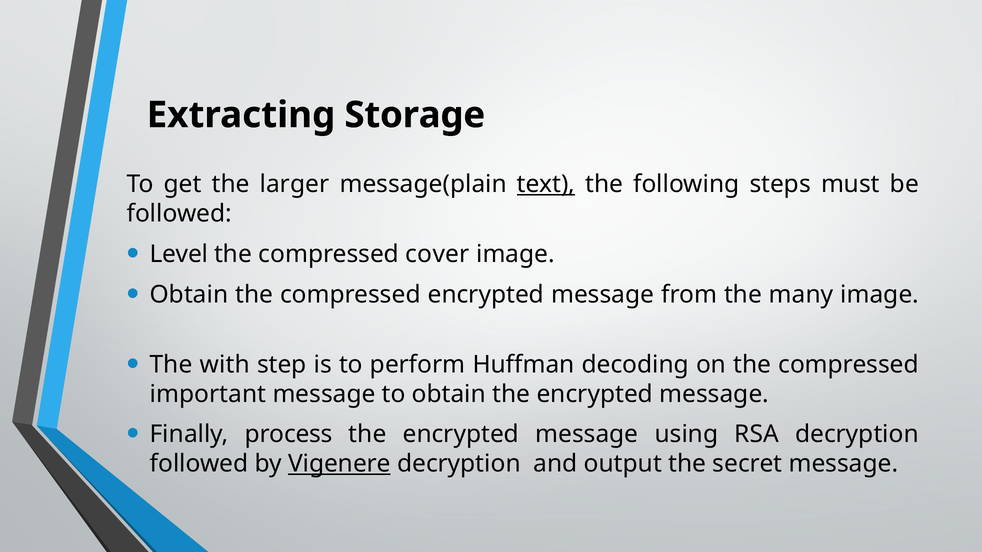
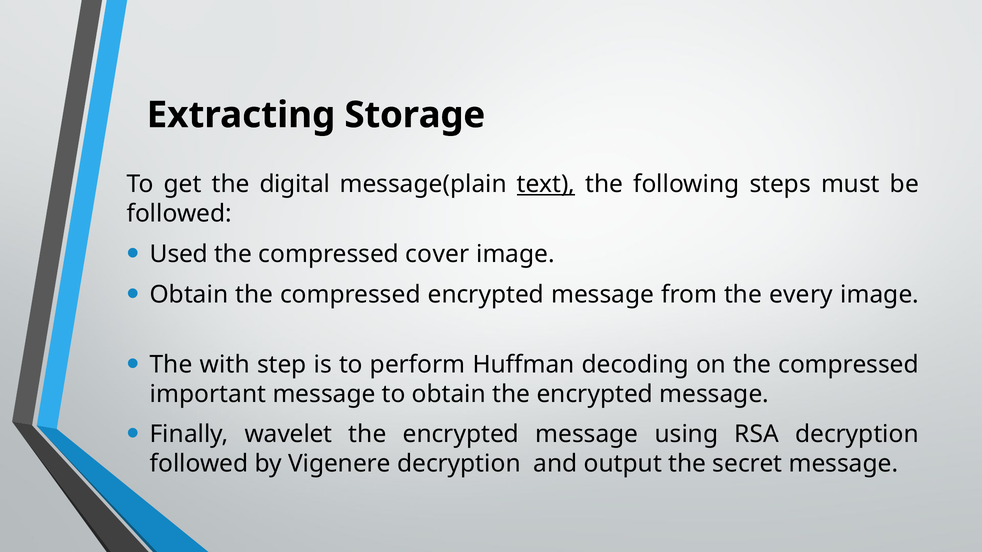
larger: larger -> digital
Level: Level -> Used
many: many -> every
process: process -> wavelet
Vigenere underline: present -> none
